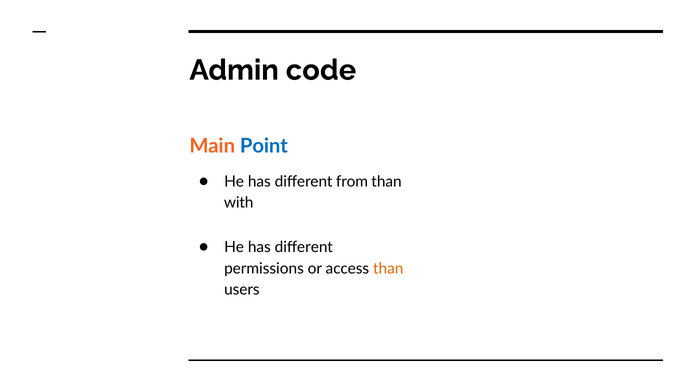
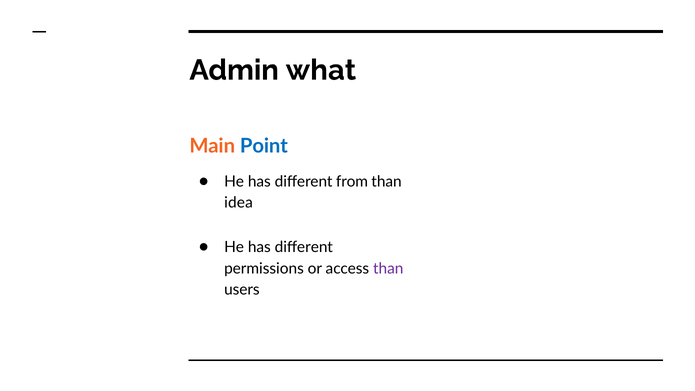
code: code -> what
with: with -> idea
than at (388, 268) colour: orange -> purple
